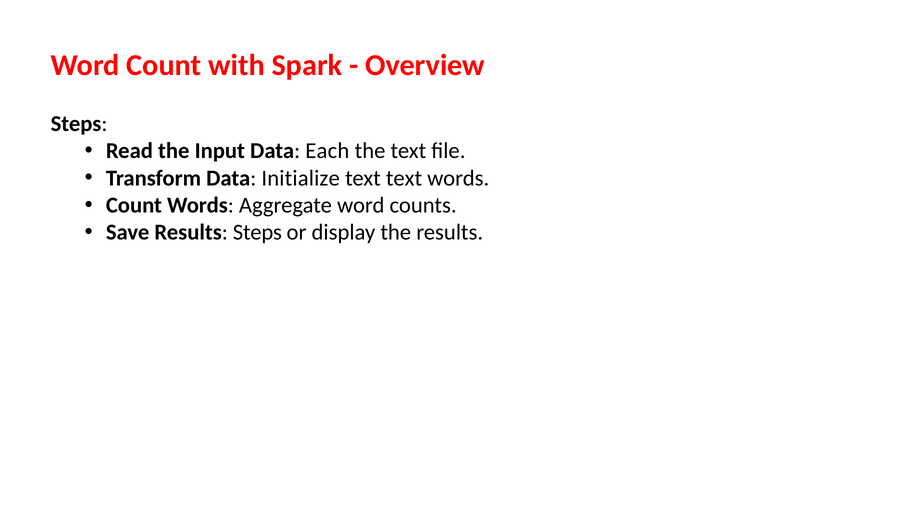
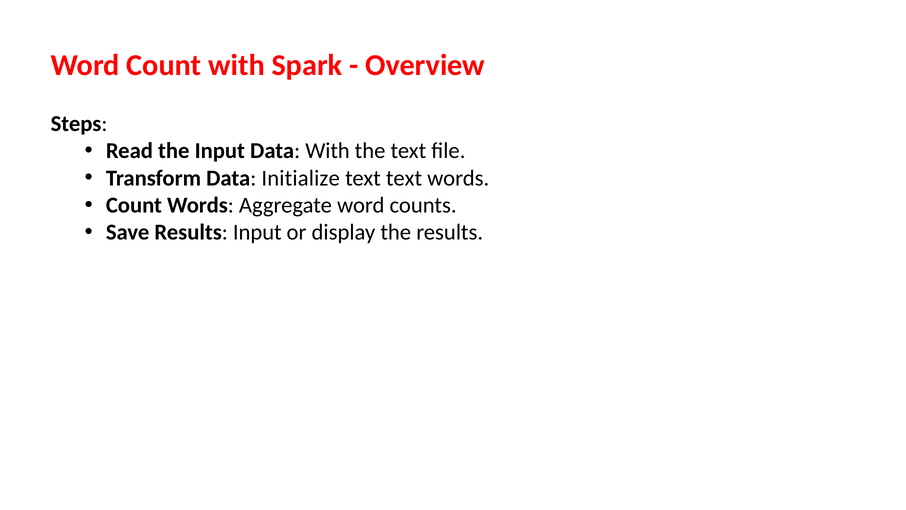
Data Each: Each -> With
Results Steps: Steps -> Input
